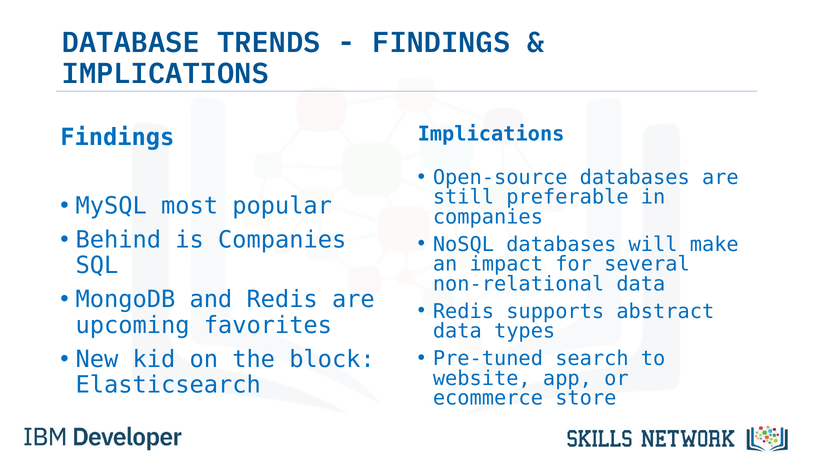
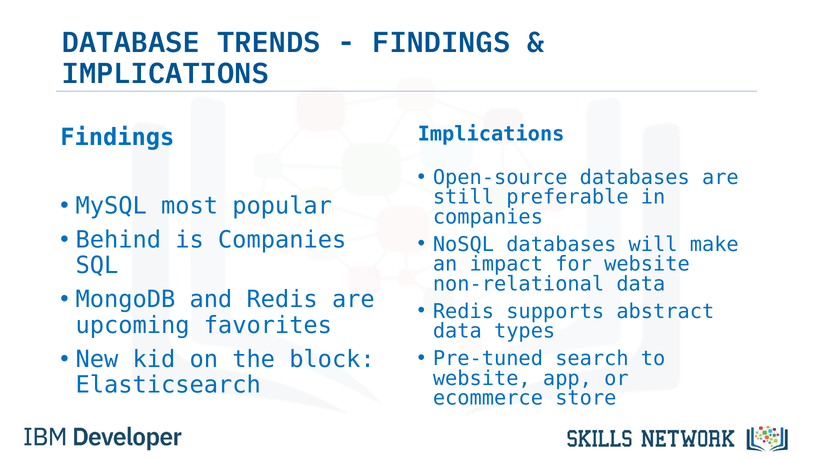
for several: several -> website
